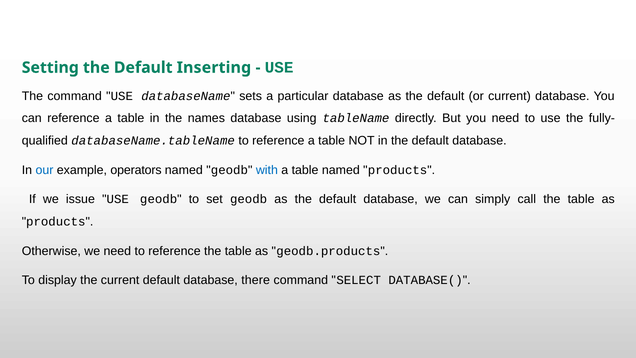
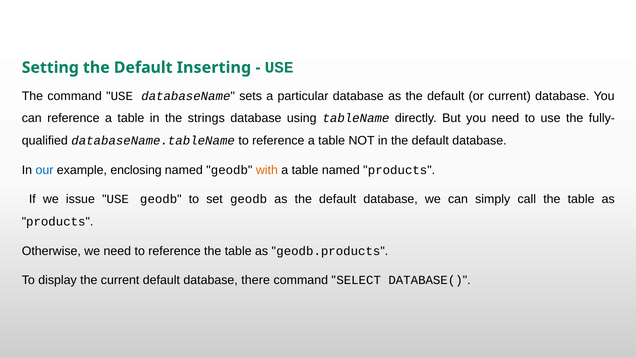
names: names -> strings
operators: operators -> enclosing
with colour: blue -> orange
